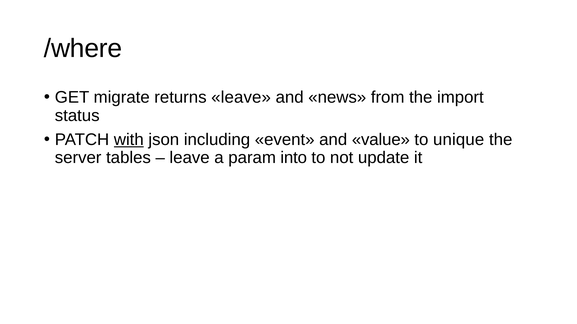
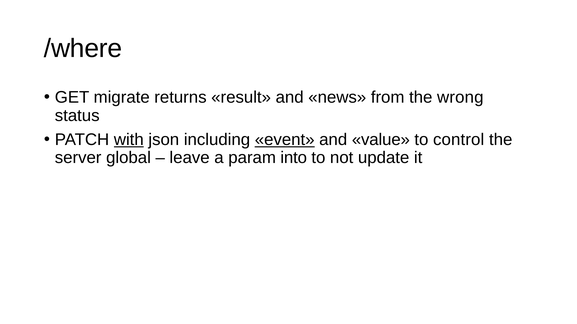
returns leave: leave -> result
import: import -> wrong
event underline: none -> present
unique: unique -> control
tables: tables -> global
